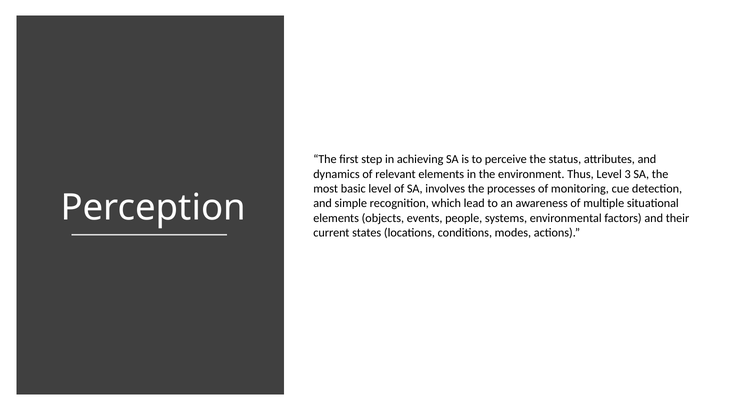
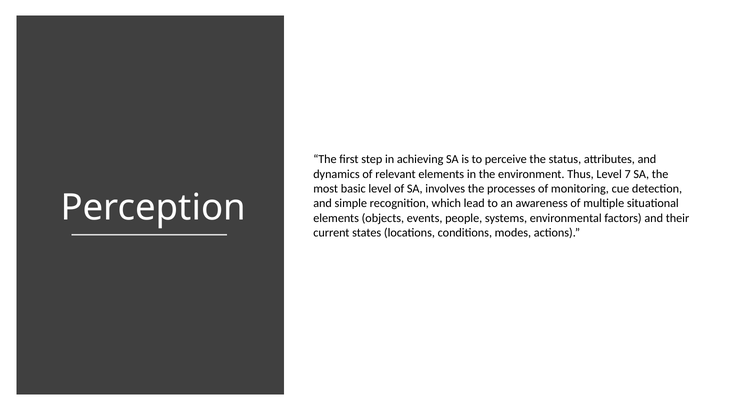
3: 3 -> 7
